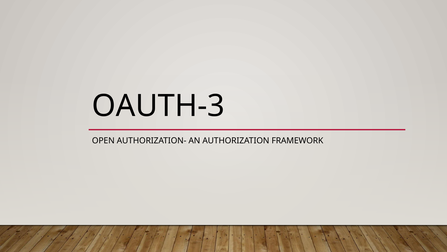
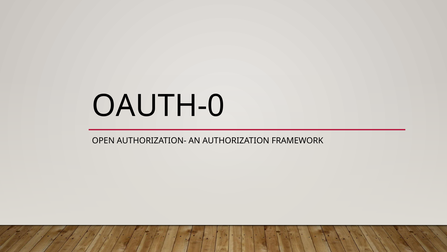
OAUTH-3: OAUTH-3 -> OAUTH-0
